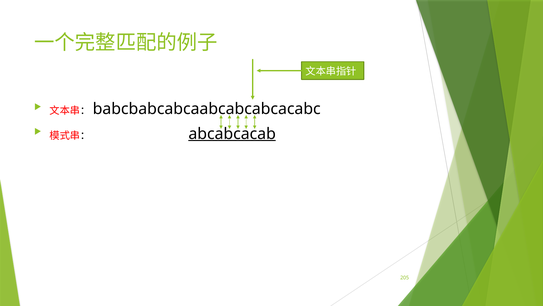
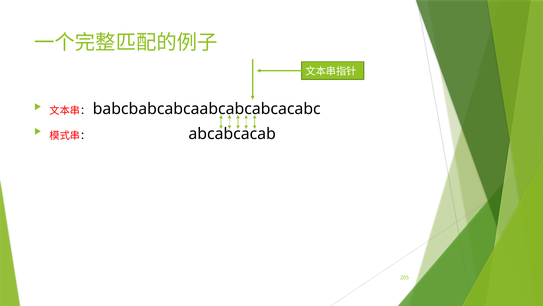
abcabcacab underline: present -> none
